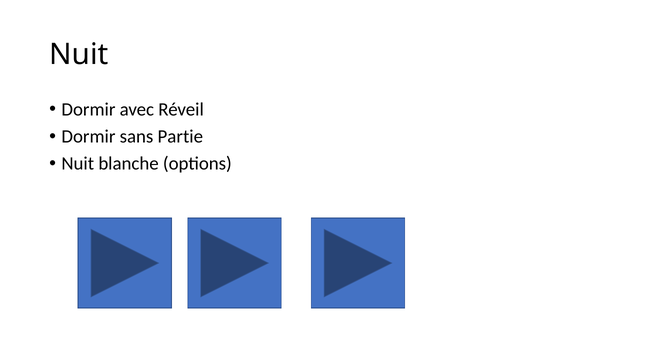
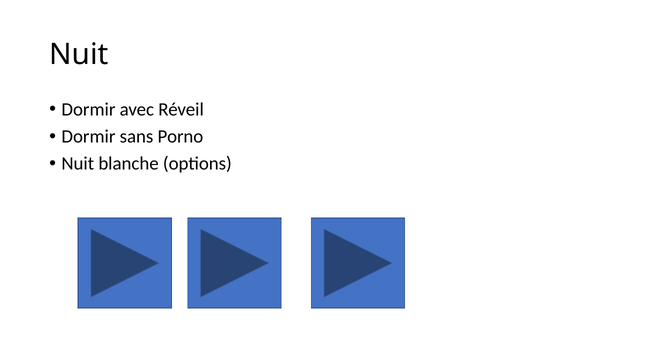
Partie: Partie -> Porno
